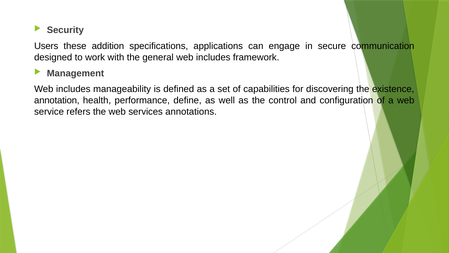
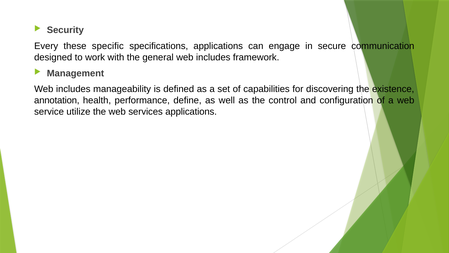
Users: Users -> Every
addition: addition -> specific
refers: refers -> utilize
services annotations: annotations -> applications
